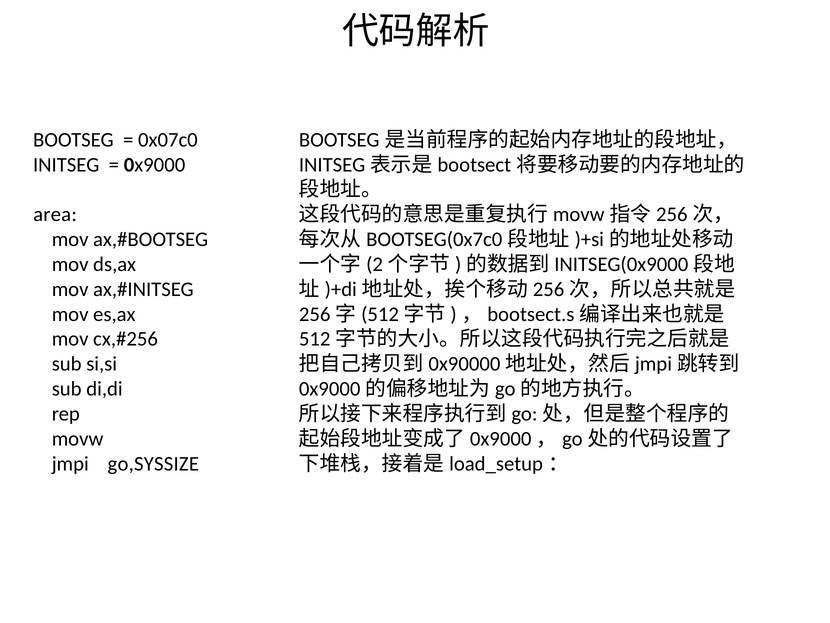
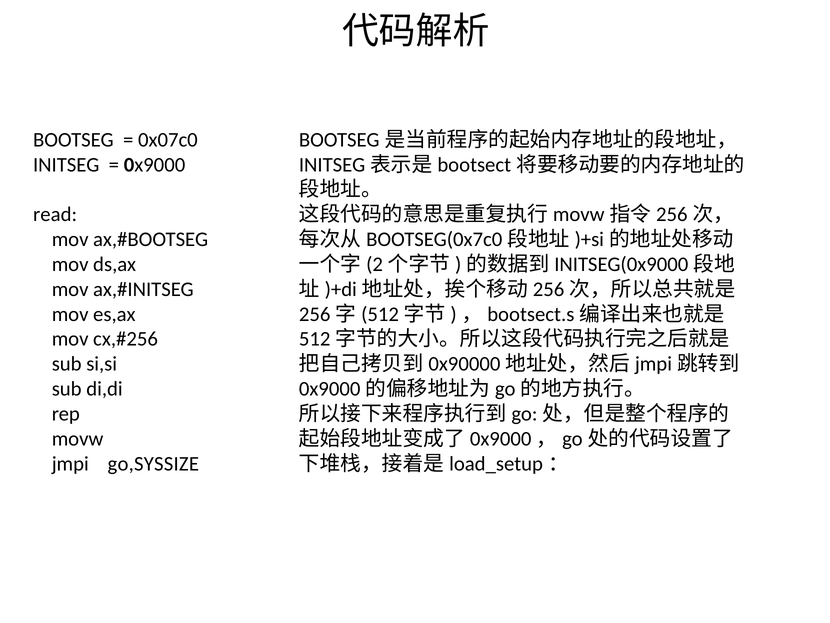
area: area -> read
